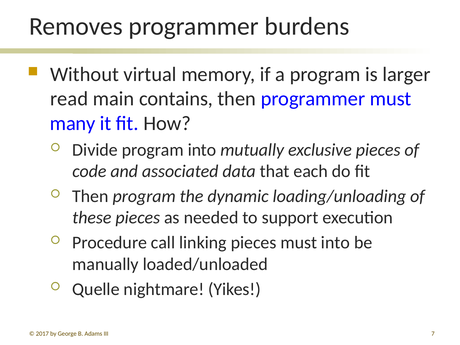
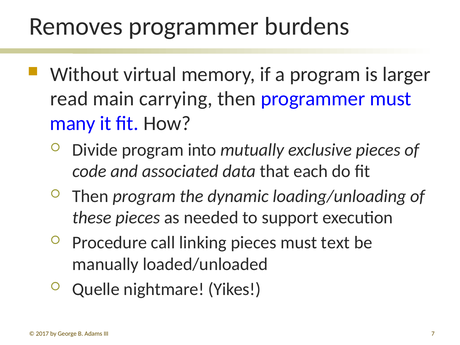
contains: contains -> carrying
must into: into -> text
